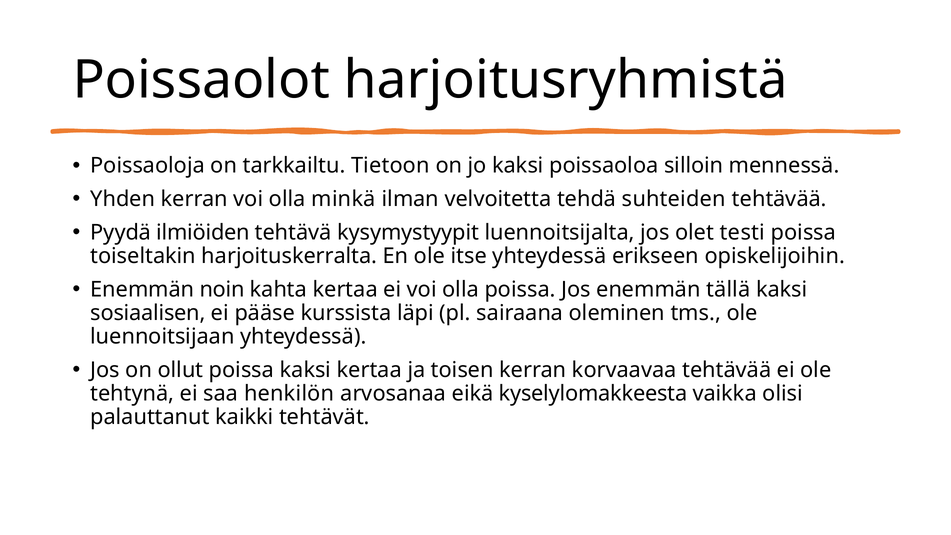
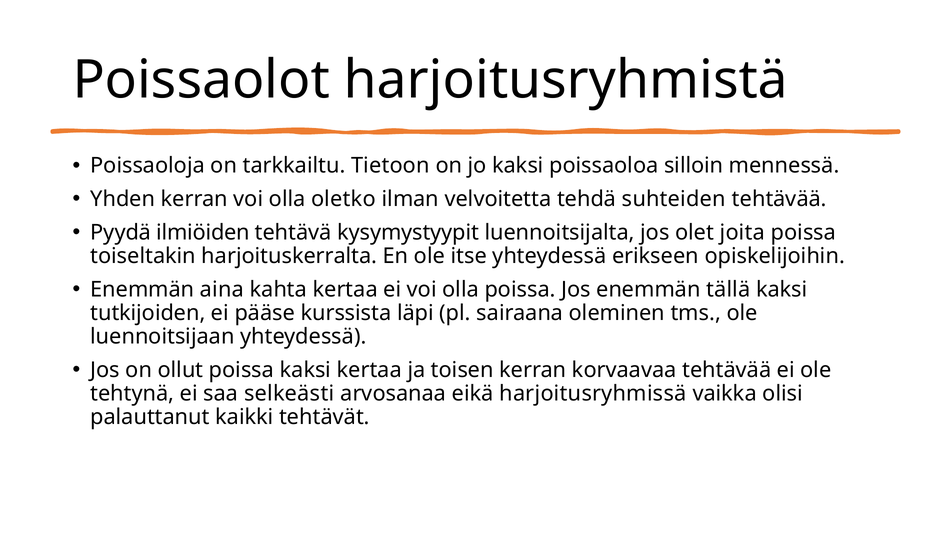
minkä: minkä -> oletko
testi: testi -> joita
noin: noin -> aina
sosiaalisen: sosiaalisen -> tutkijoiden
henkilön: henkilön -> selkeästi
kyselylomakkeesta: kyselylomakkeesta -> harjoitusryhmissä
